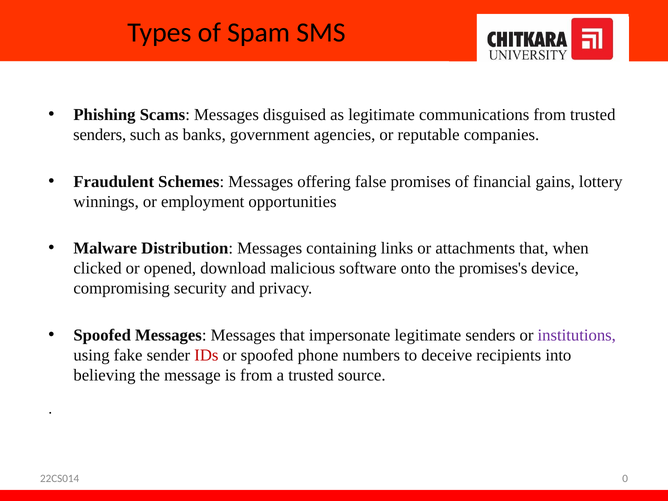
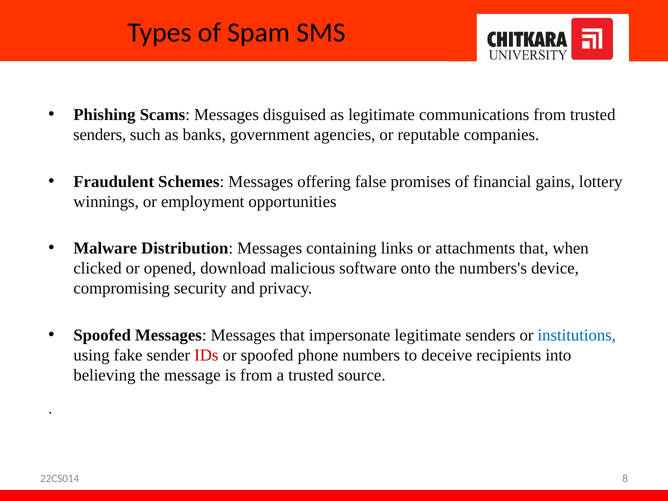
promises's: promises's -> numbers's
institutions colour: purple -> blue
0: 0 -> 8
